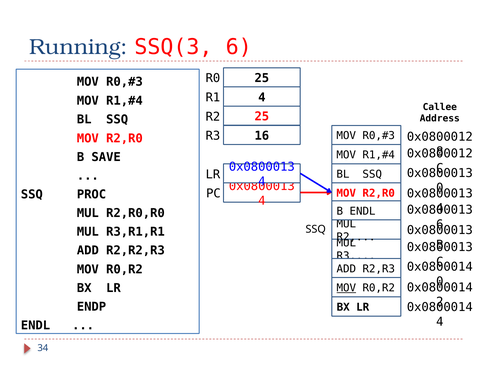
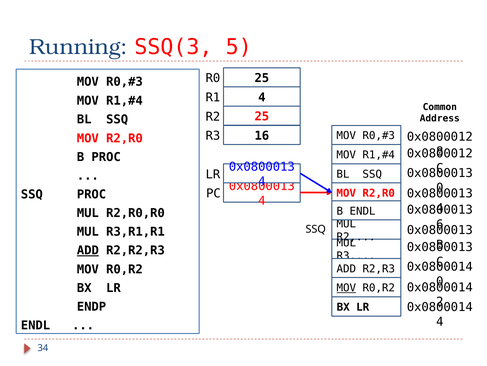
SSQ(3 6: 6 -> 5
Callee: Callee -> Common
B SAVE: SAVE -> PROC
ADD at (88, 250) underline: none -> present
